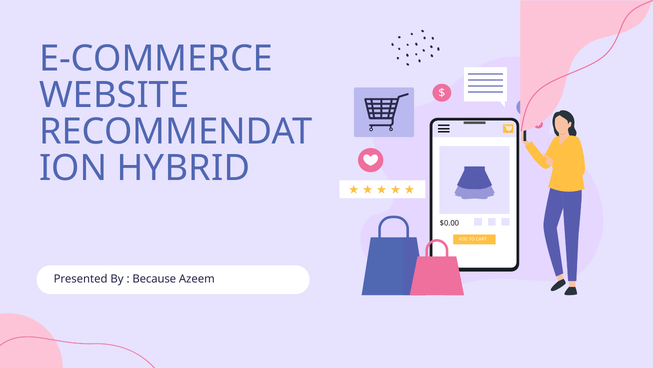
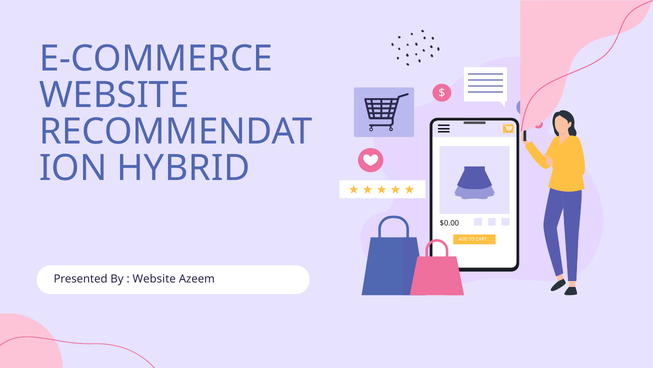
Because at (154, 279): Because -> Website
